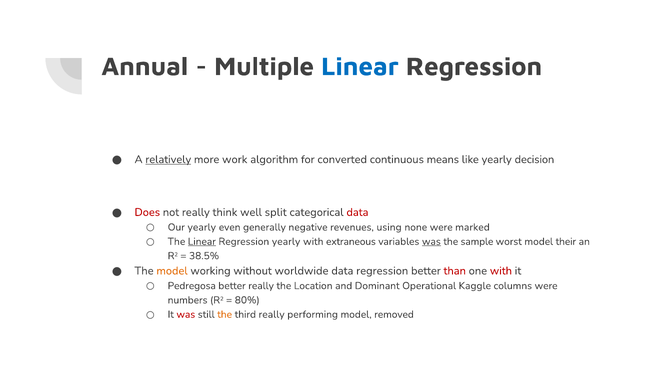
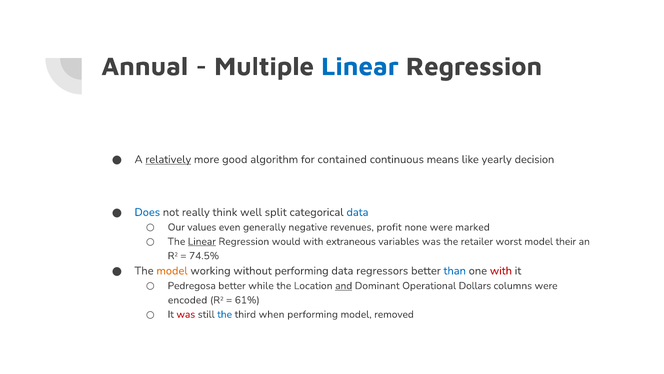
work: work -> good
converted: converted -> contained
Does colour: red -> blue
data at (357, 212) colour: red -> blue
Our yearly: yearly -> values
using: using -> profit
Regression yearly: yearly -> would
was at (431, 241) underline: present -> none
sample: sample -> retailer
38.5%: 38.5% -> 74.5%
without worldwide: worldwide -> performing
data regression: regression -> regressors
than colour: red -> blue
better really: really -> while
and underline: none -> present
Kaggle: Kaggle -> Dollars
numbers: numbers -> encoded
80%: 80% -> 61%
the at (225, 314) colour: orange -> blue
third really: really -> when
